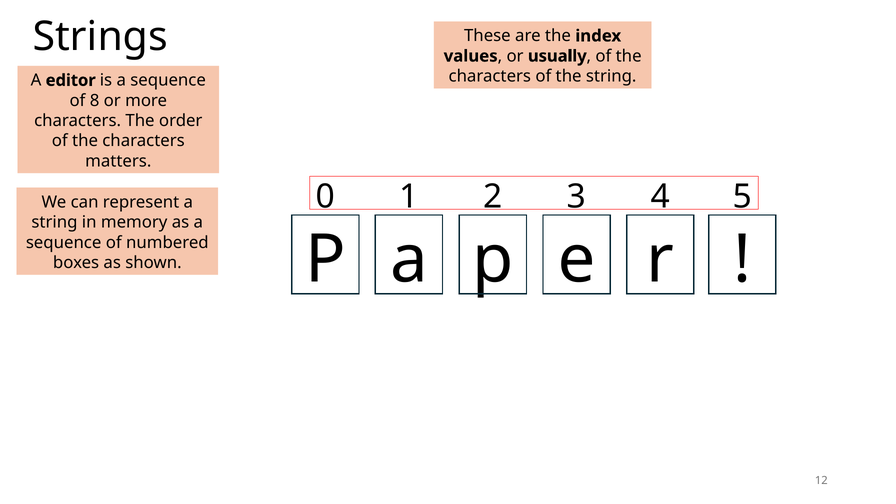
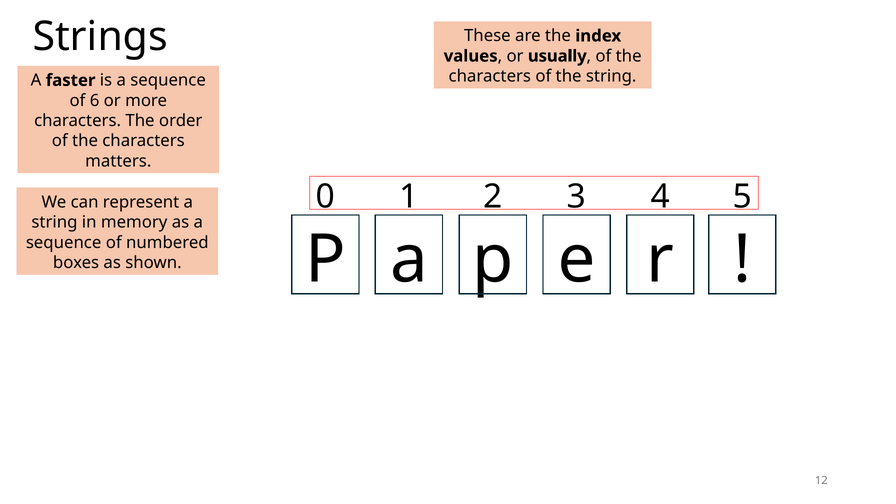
editor: editor -> faster
8: 8 -> 6
